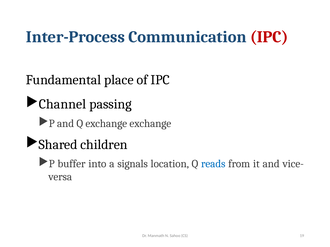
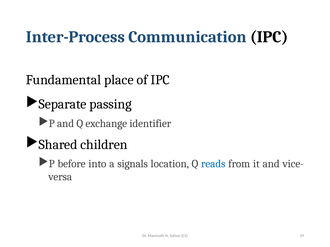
IPC at (269, 37) colour: red -> black
Channel: Channel -> Separate
exchange exchange: exchange -> identifier
buffer: buffer -> before
